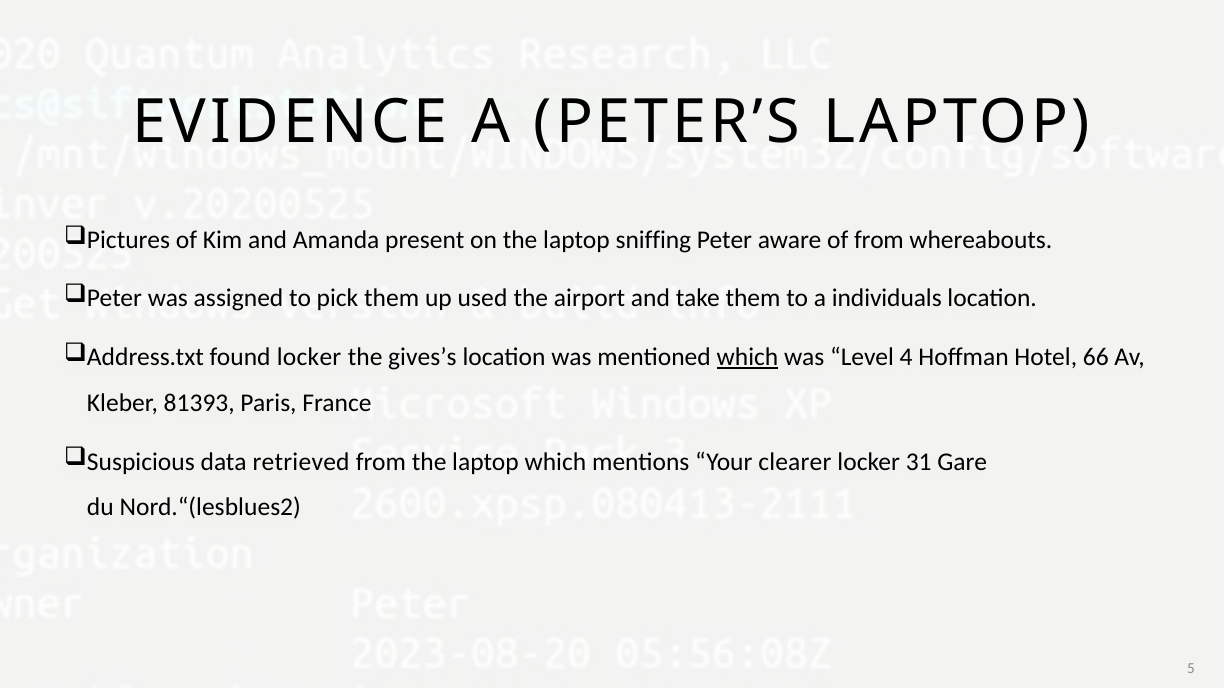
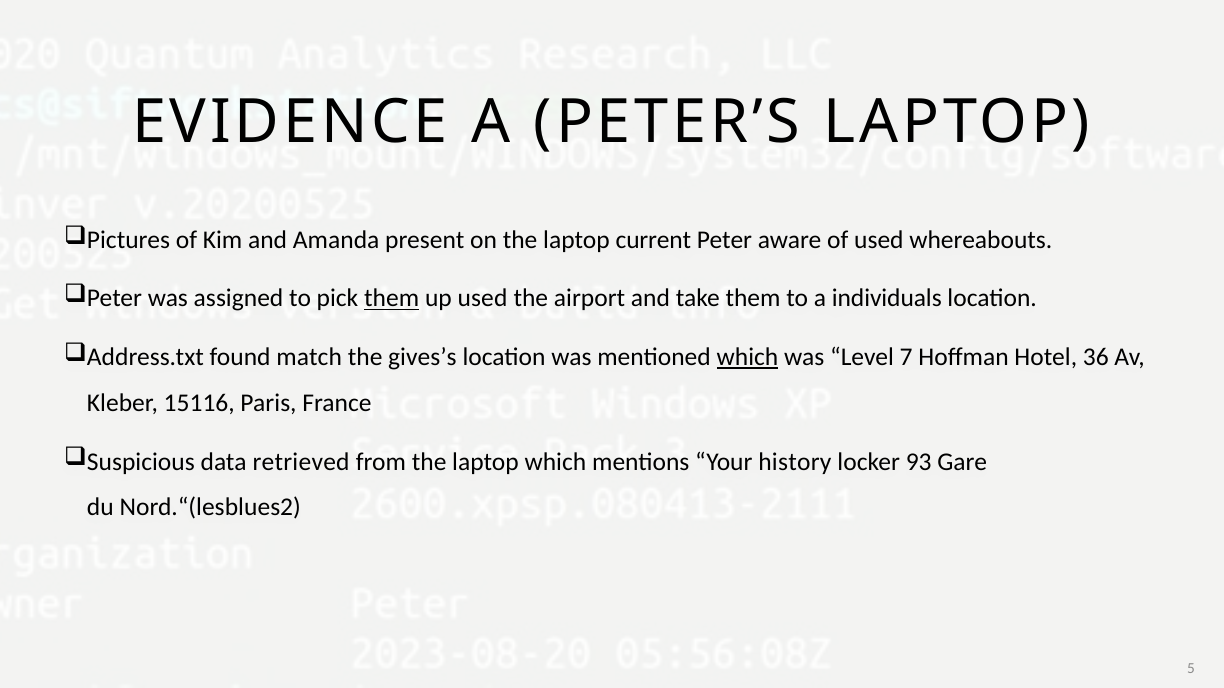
sniffing: sniffing -> current
of from: from -> used
them at (392, 299) underline: none -> present
found locker: locker -> match
4: 4 -> 7
66: 66 -> 36
81393: 81393 -> 15116
clearer: clearer -> history
31: 31 -> 93
